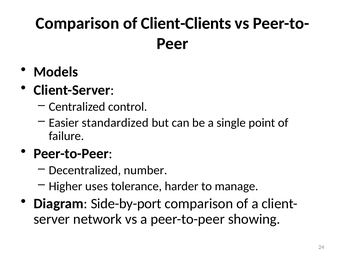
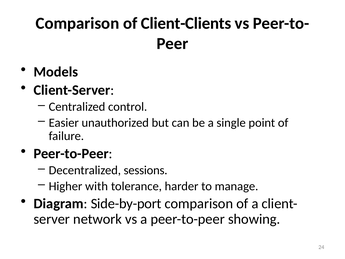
standardized: standardized -> unauthorized
number: number -> sessions
uses: uses -> with
